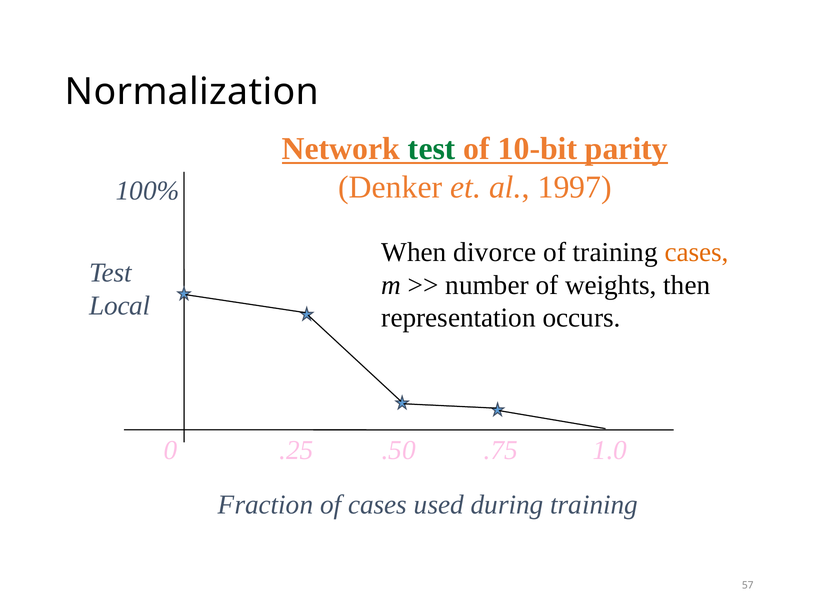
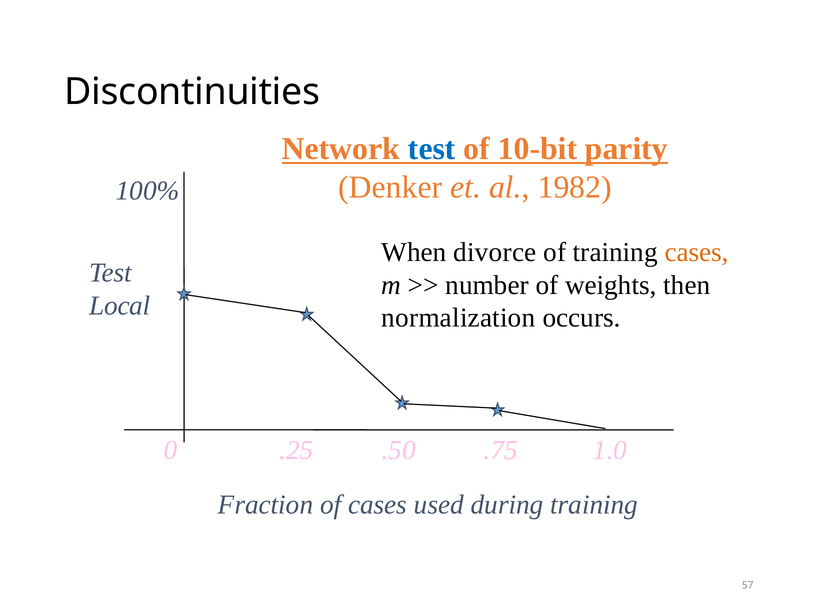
Normalization: Normalization -> Discontinuities
test at (432, 149) colour: green -> blue
1997: 1997 -> 1982
representation: representation -> normalization
